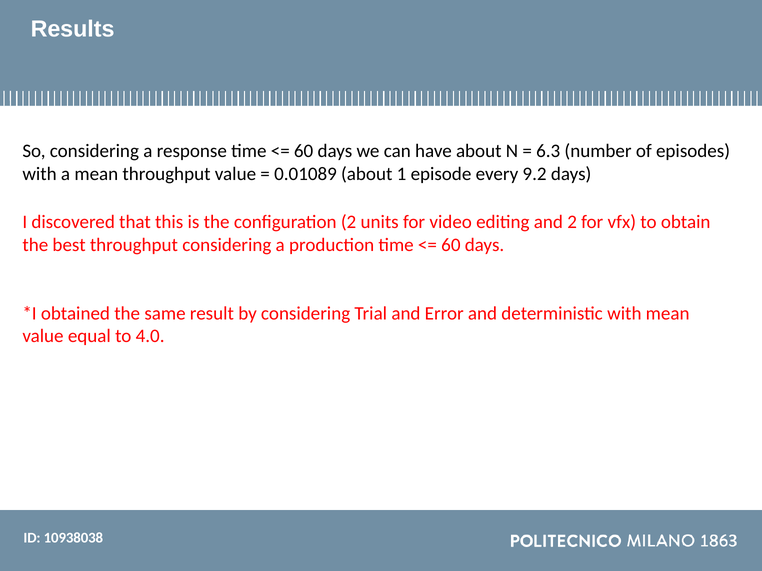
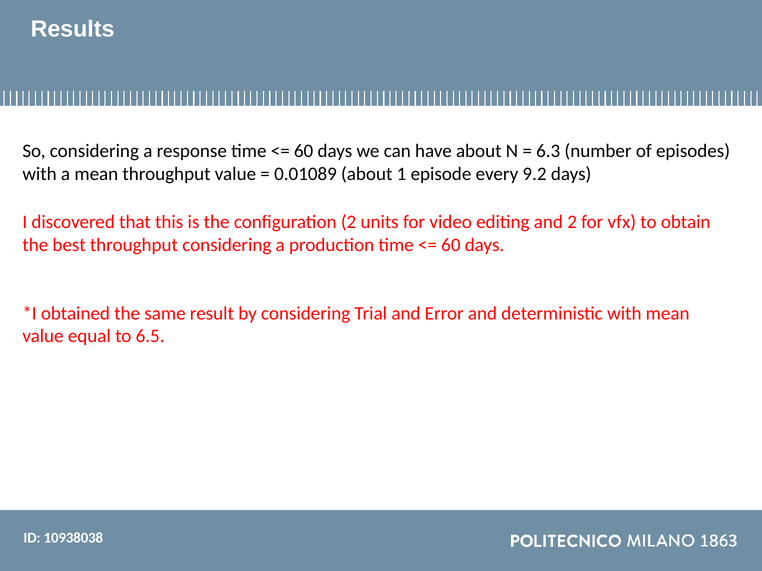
4.0: 4.0 -> 6.5
